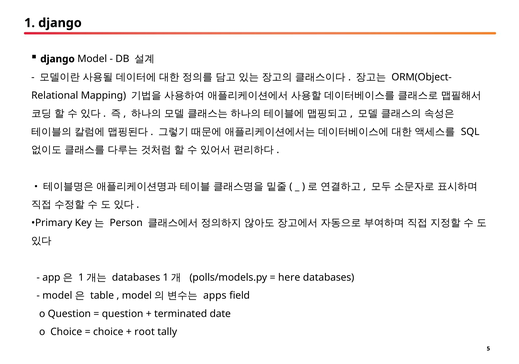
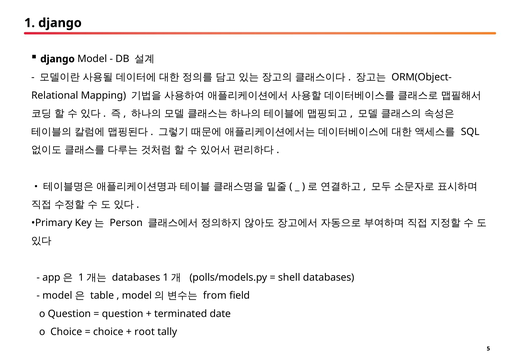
here: here -> shell
apps: apps -> from
